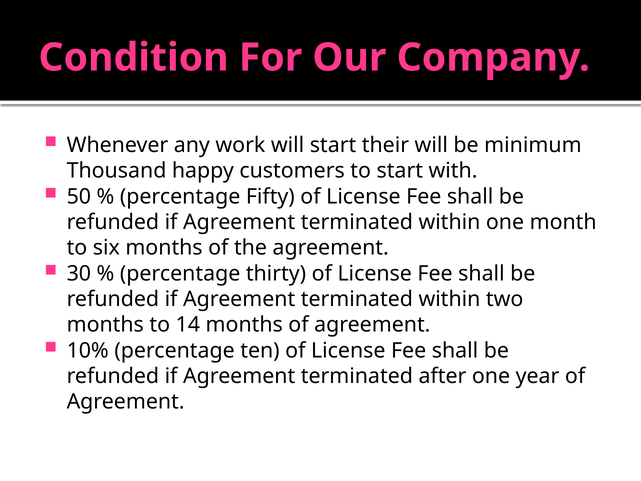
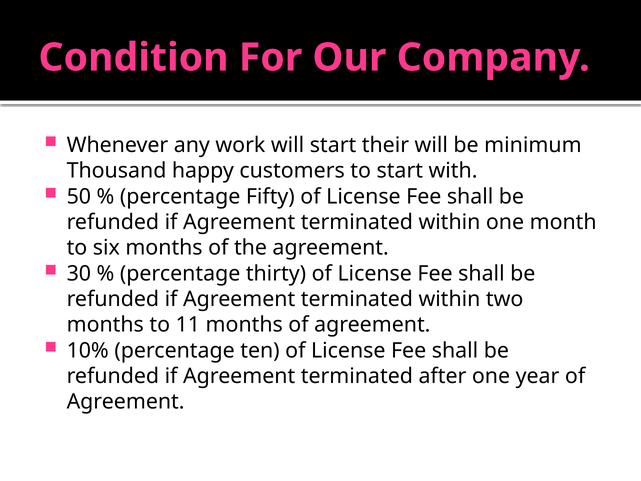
14: 14 -> 11
